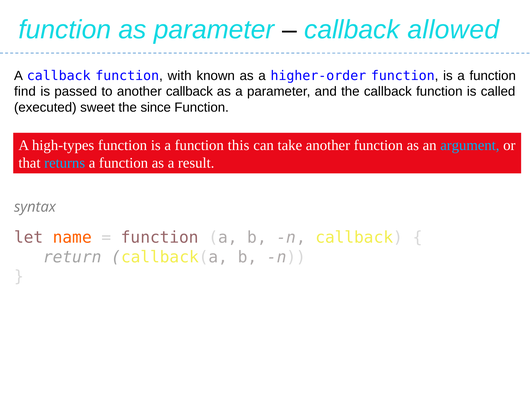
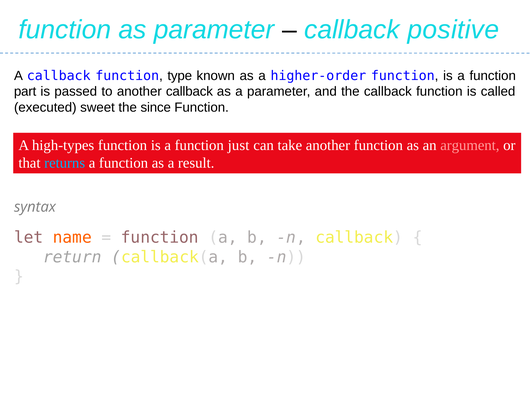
allowed: allowed -> positive
with: with -> type
find: find -> part
this: this -> just
argument colour: light blue -> pink
